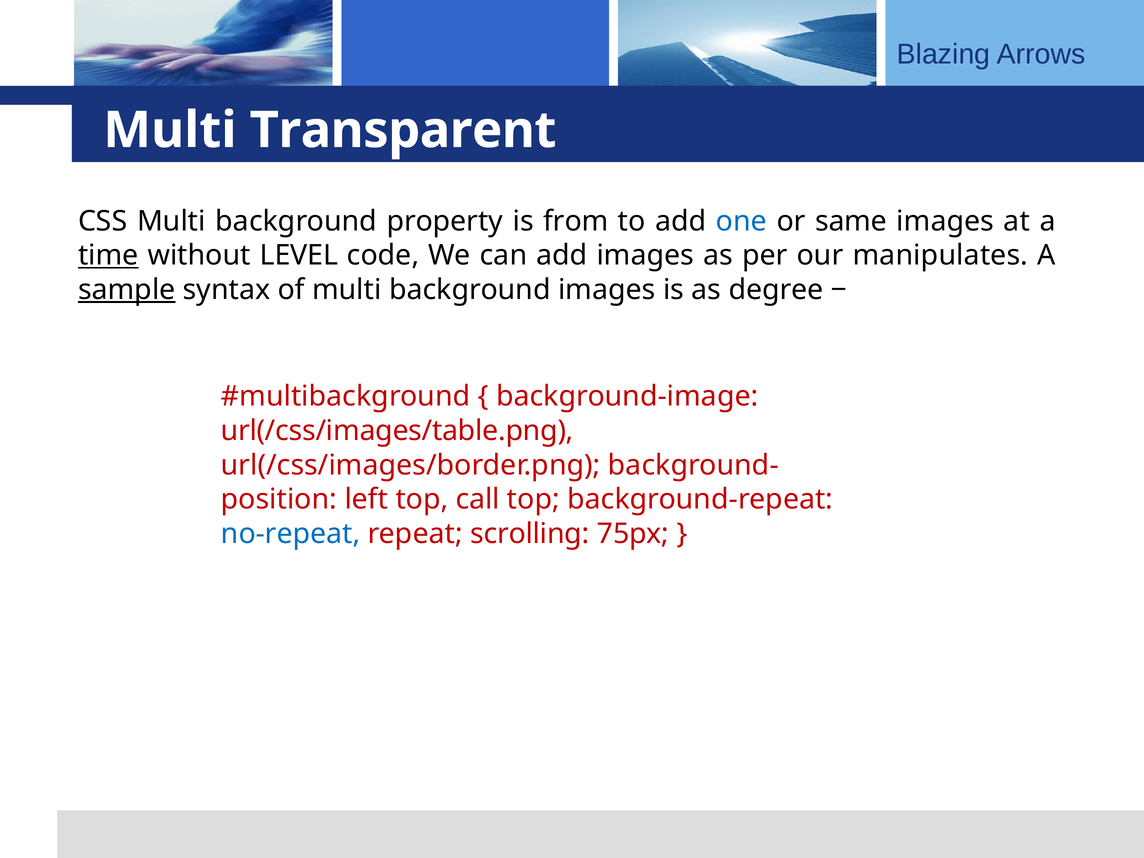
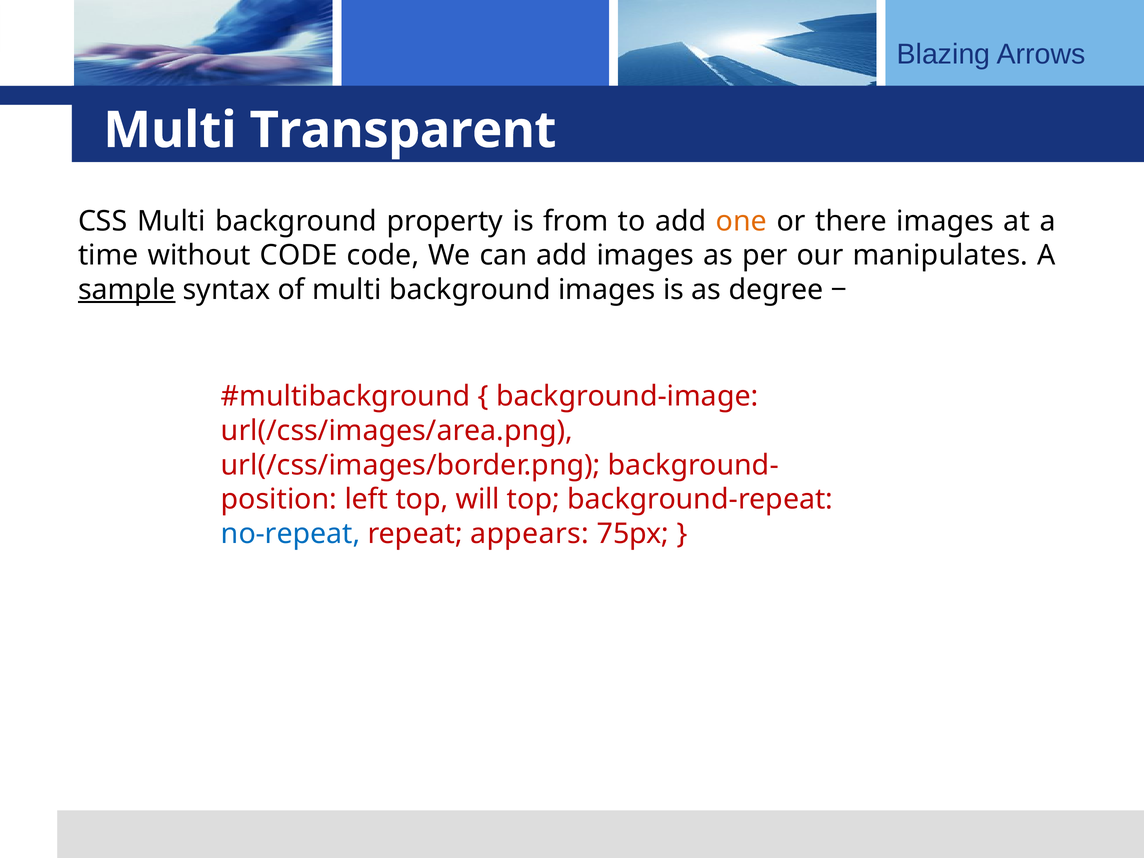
one colour: blue -> orange
same: same -> there
time underline: present -> none
without LEVEL: LEVEL -> CODE
url(/css/images/table.png: url(/css/images/table.png -> url(/css/images/area.png
call: call -> will
scrolling: scrolling -> appears
